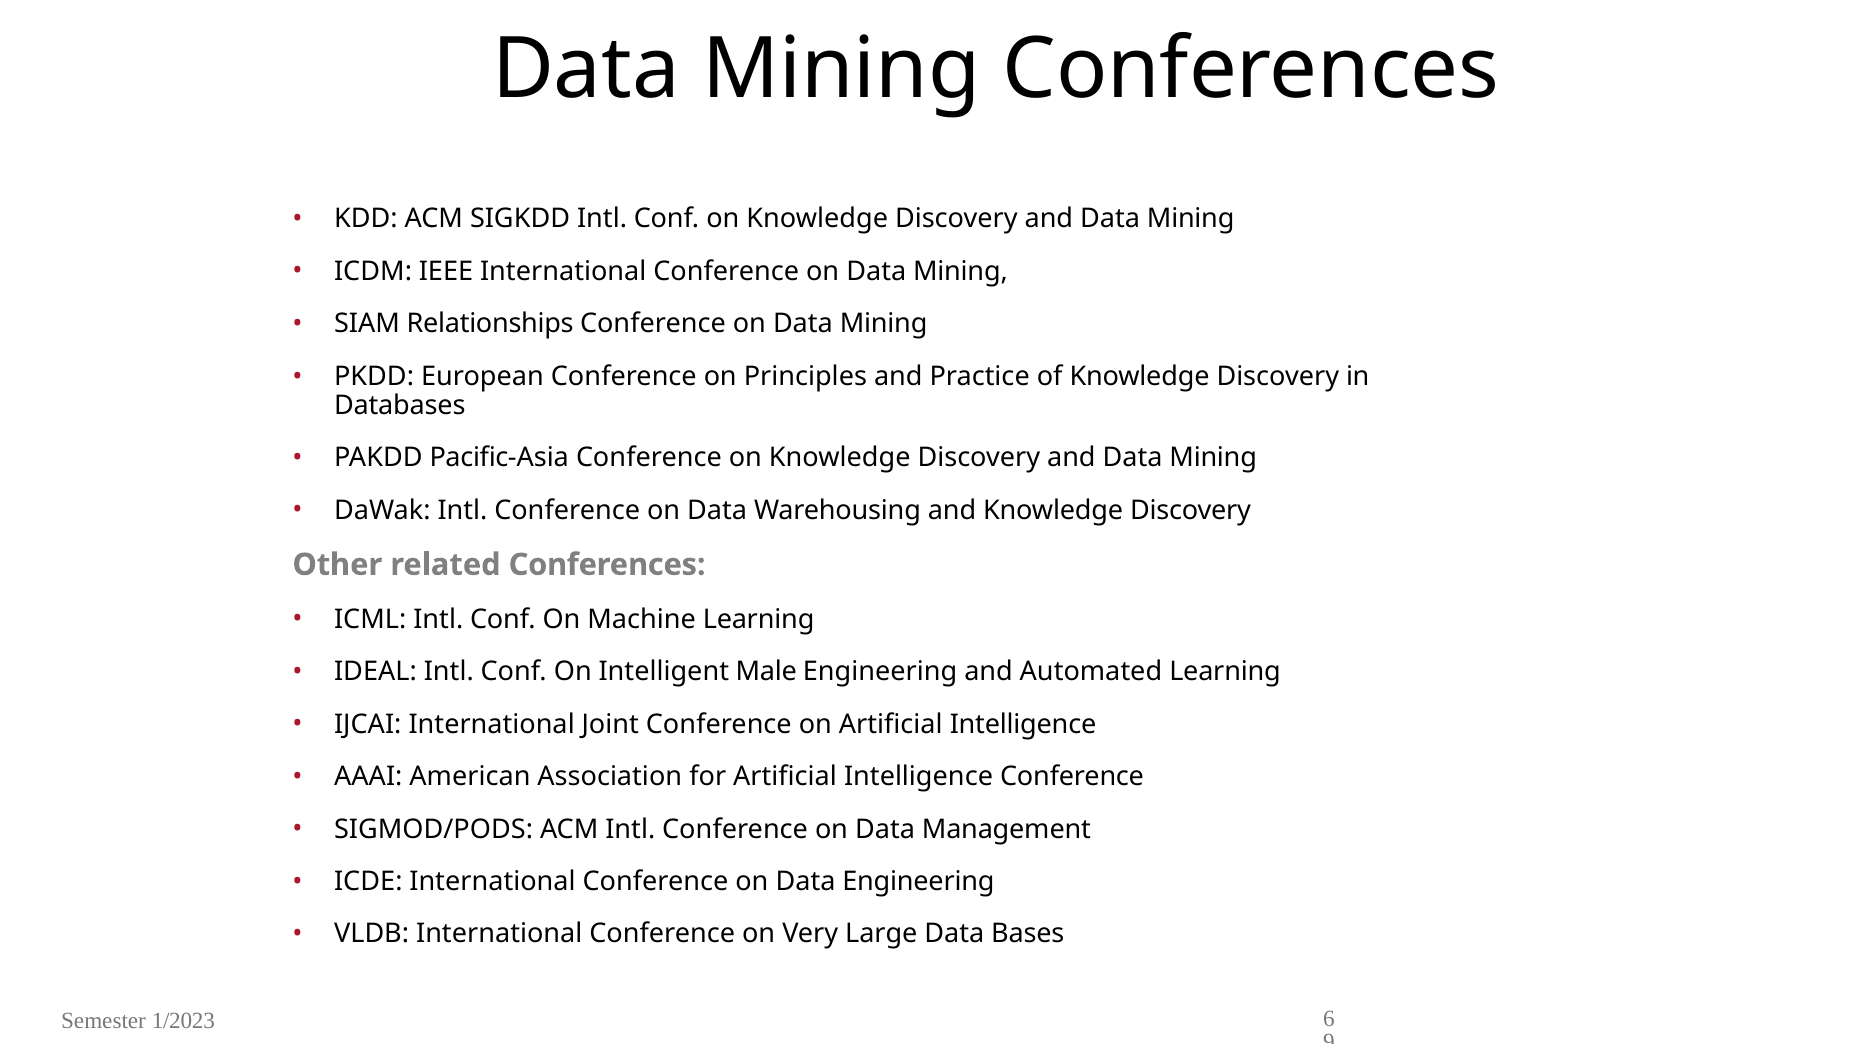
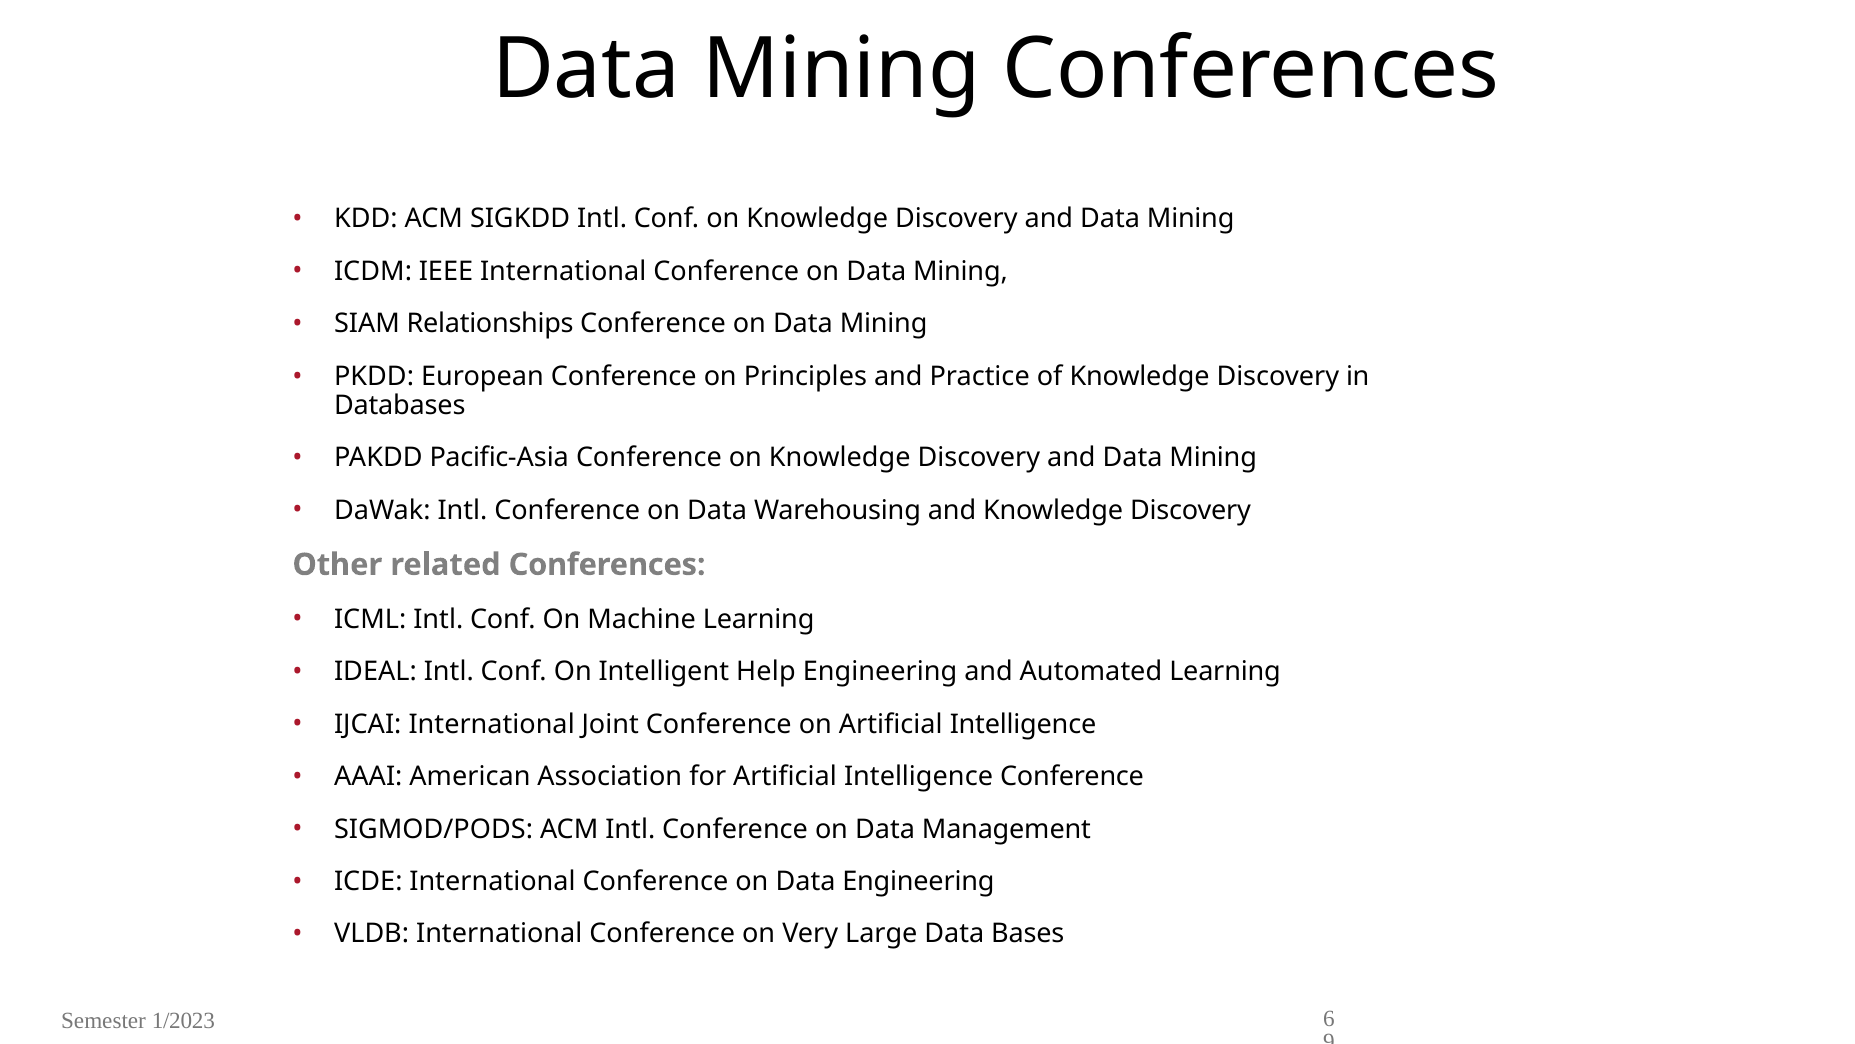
Male: Male -> Help
